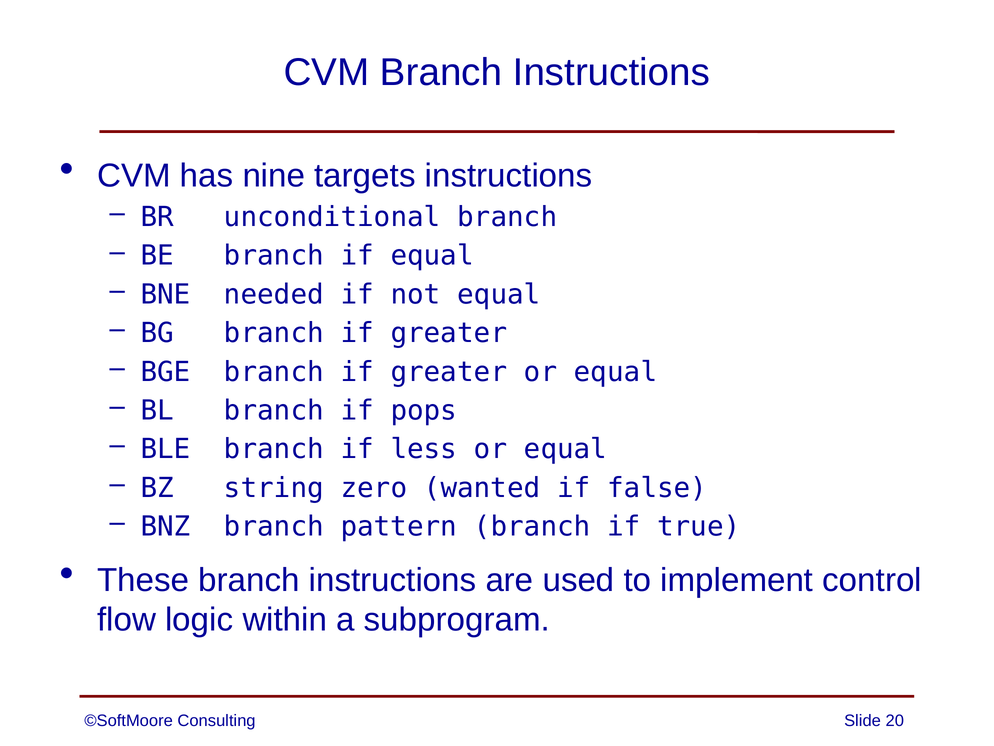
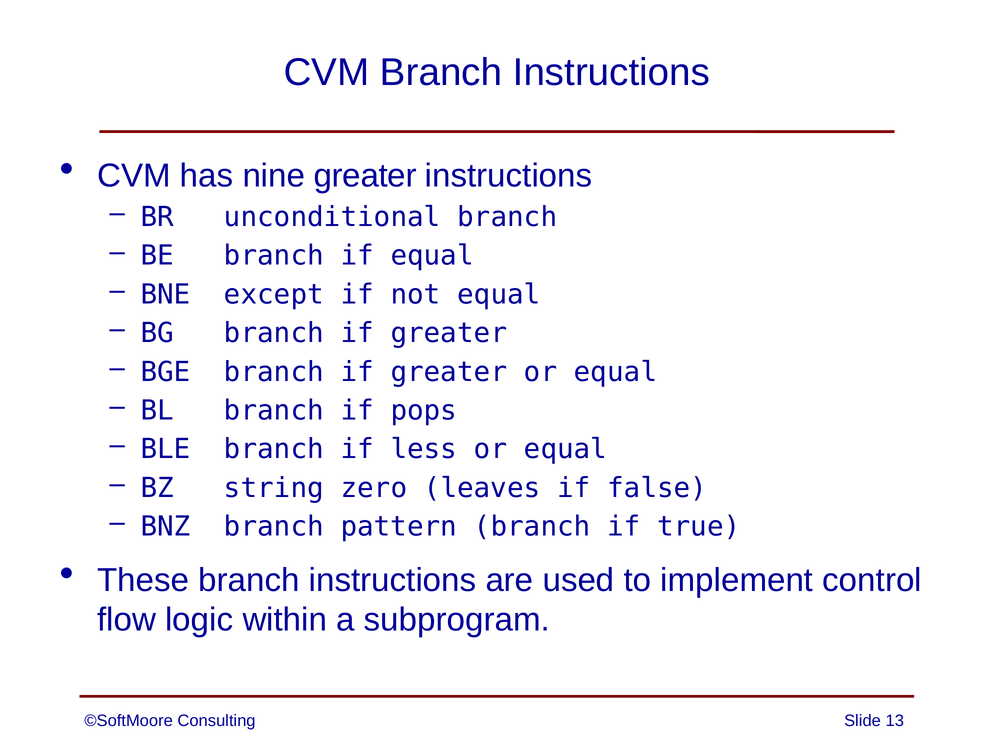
nine targets: targets -> greater
needed: needed -> except
wanted: wanted -> leaves
20: 20 -> 13
